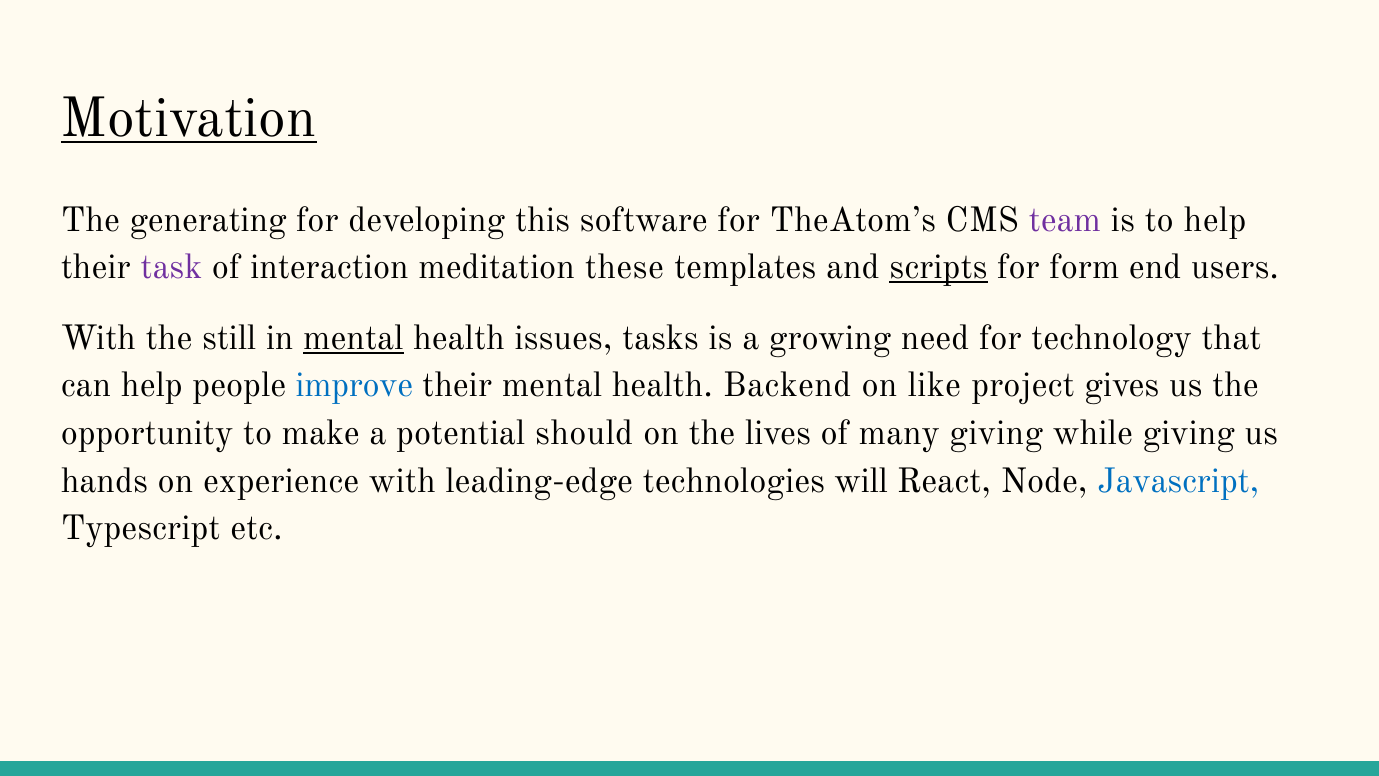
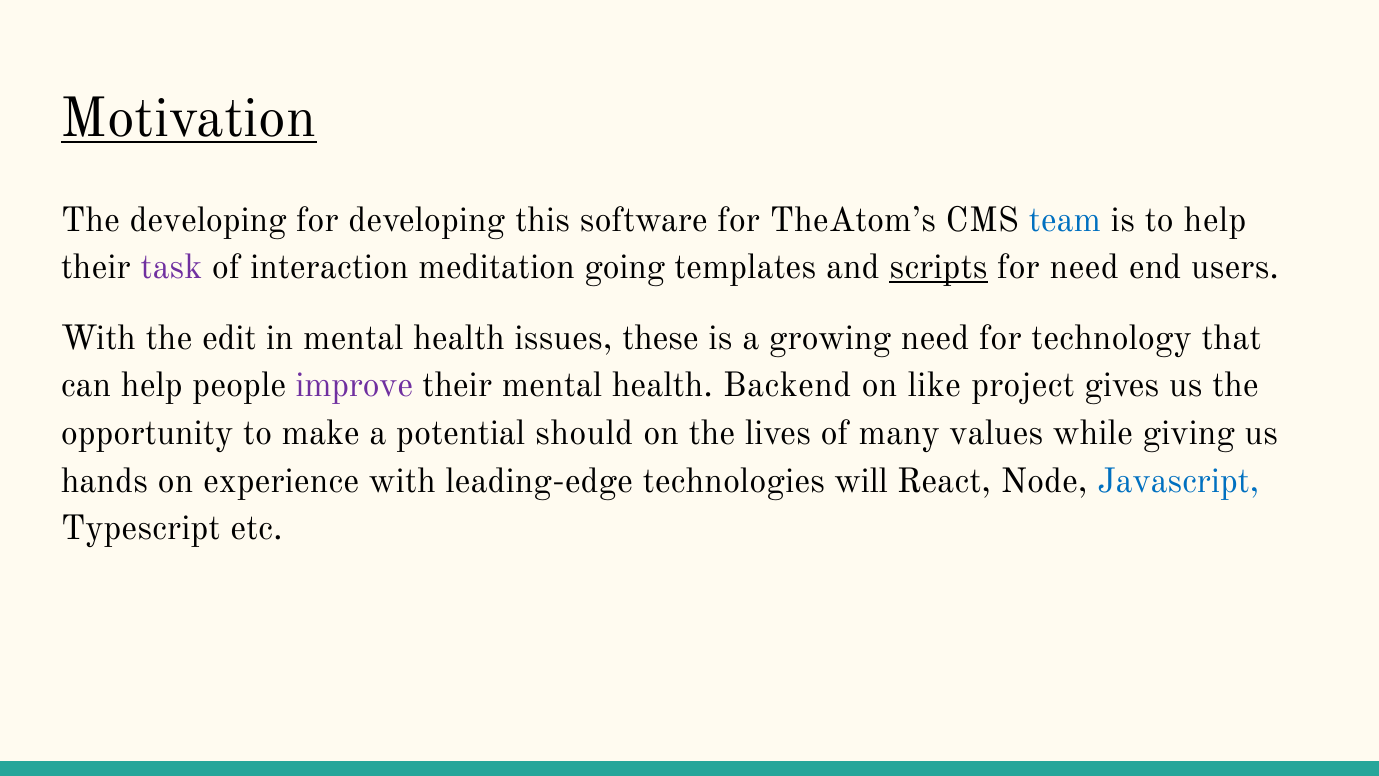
The generating: generating -> developing
team colour: purple -> blue
these: these -> going
for form: form -> need
still: still -> edit
mental at (353, 338) underline: present -> none
tasks: tasks -> these
improve colour: blue -> purple
many giving: giving -> values
